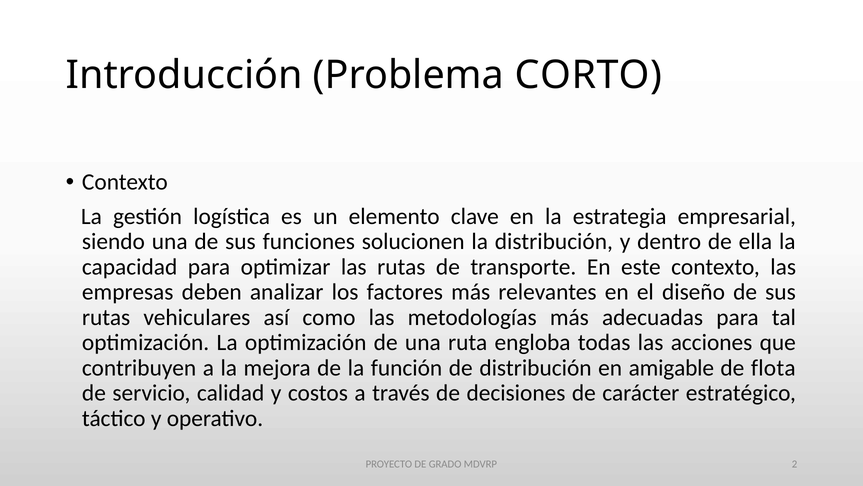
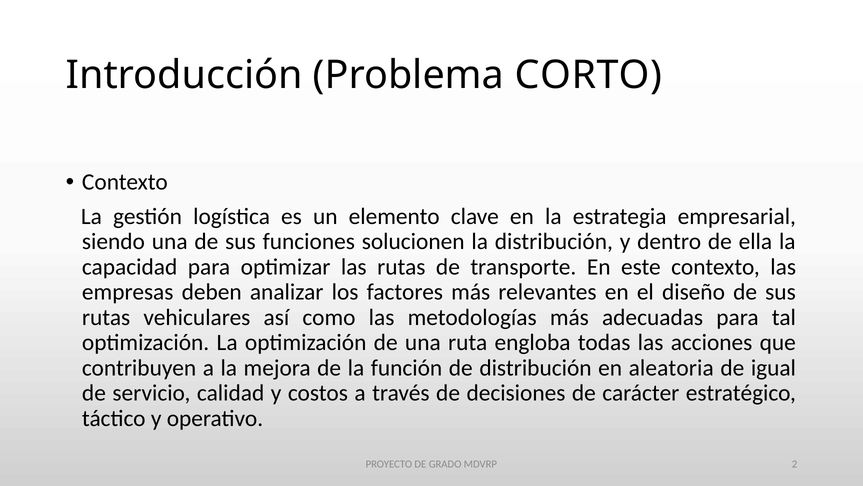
amigable: amigable -> aleatoria
flota: flota -> igual
